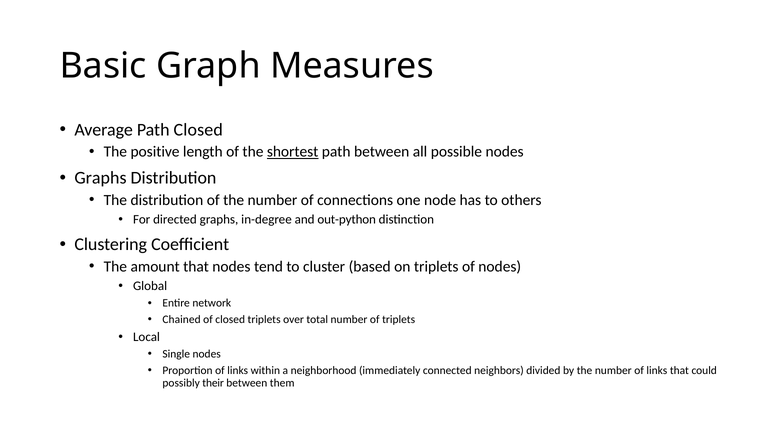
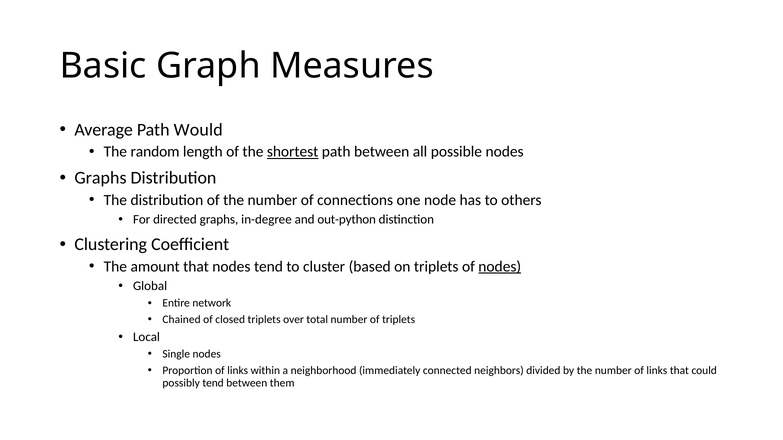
Path Closed: Closed -> Would
positive: positive -> random
nodes at (500, 267) underline: none -> present
possibly their: their -> tend
